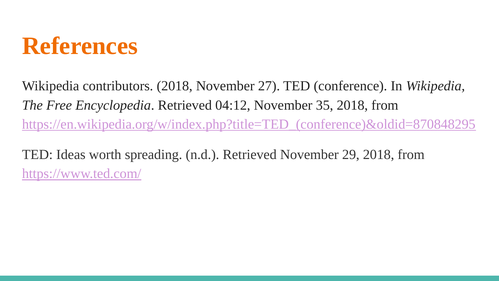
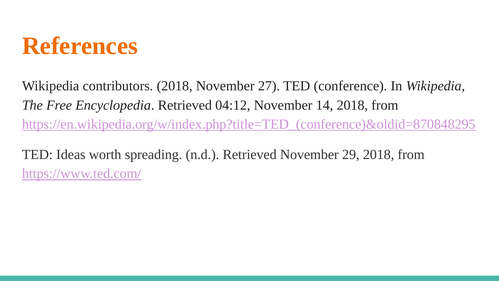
35: 35 -> 14
